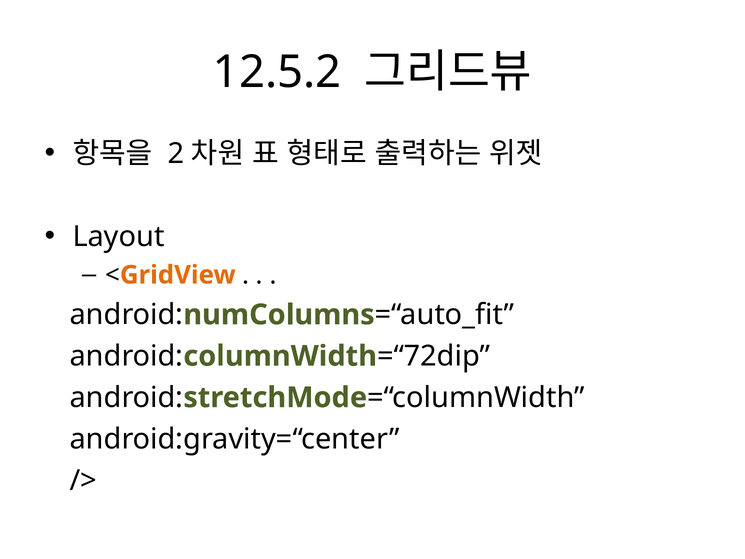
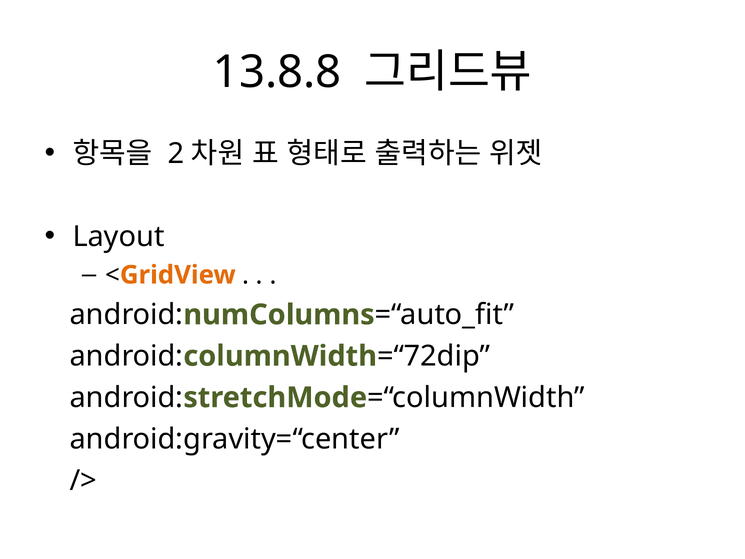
12.5.2: 12.5.2 -> 13.8.8
